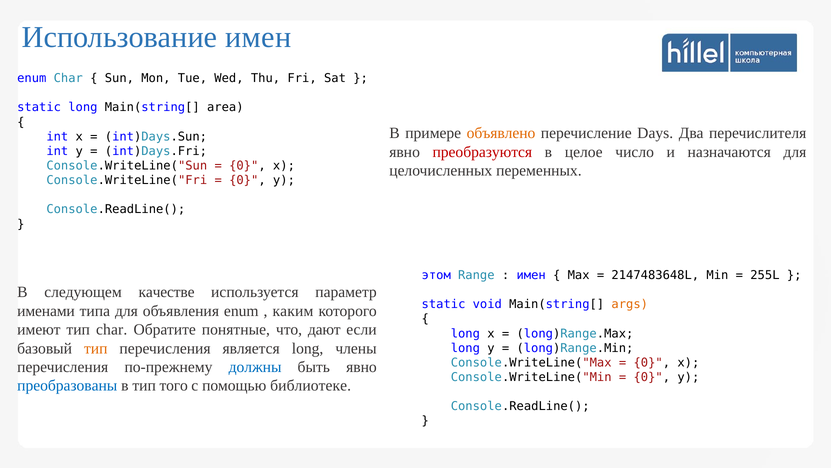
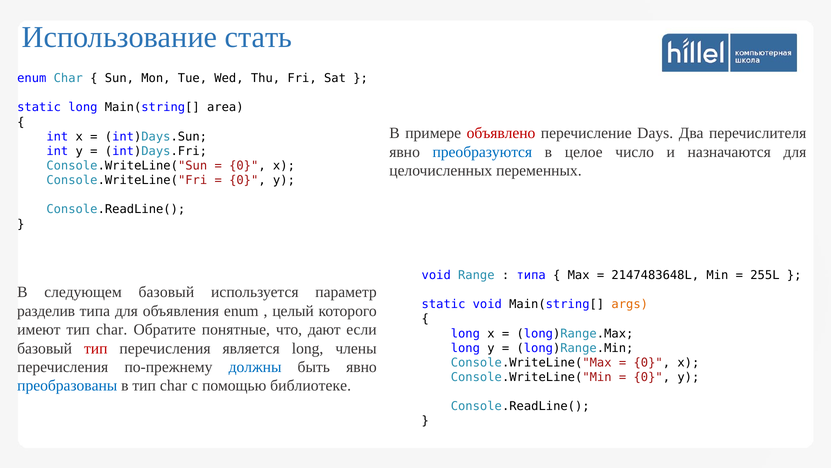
Использование имен: имен -> стать
объявлено colour: orange -> red
преобразуются colour: red -> blue
этом at (436, 275): этом -> void
имен at (531, 275): имен -> типа
следующем качестве: качестве -> базовый
именами: именами -> разделив
каким: каким -> целый
тип at (96, 348) colour: orange -> red
в тип того: того -> char
